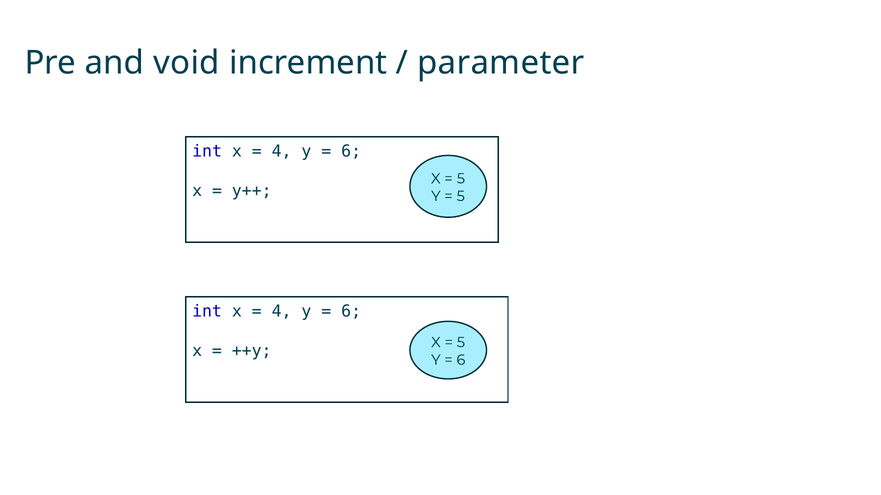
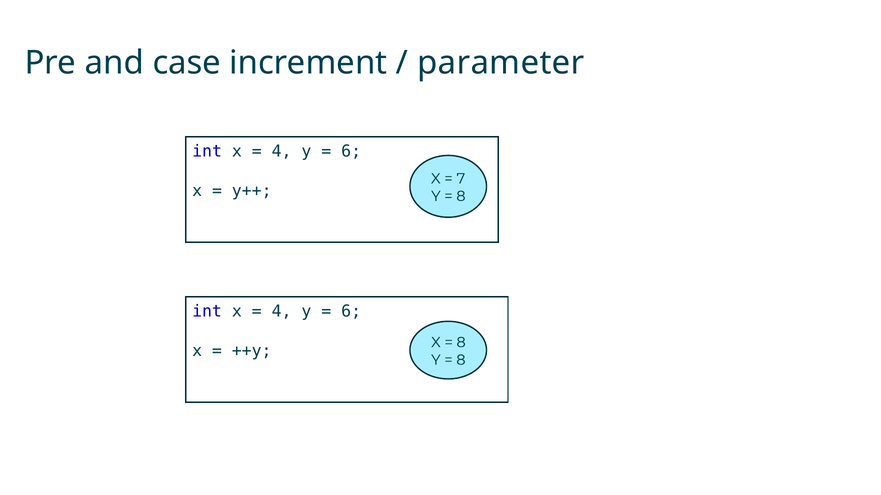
void: void -> case
5 at (461, 179): 5 -> 7
5 at (461, 196): 5 -> 8
5 at (461, 343): 5 -> 8
6 at (461, 360): 6 -> 8
